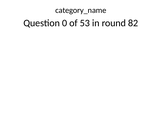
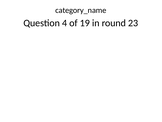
0: 0 -> 4
53: 53 -> 19
82: 82 -> 23
